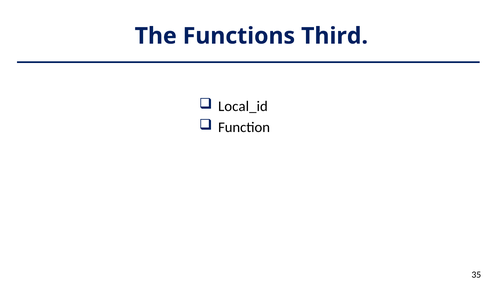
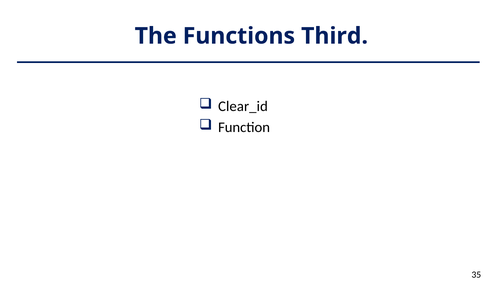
Local_id: Local_id -> Clear_id
